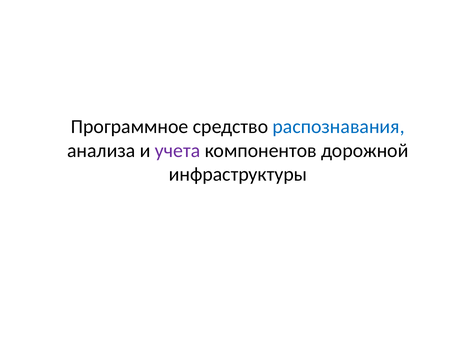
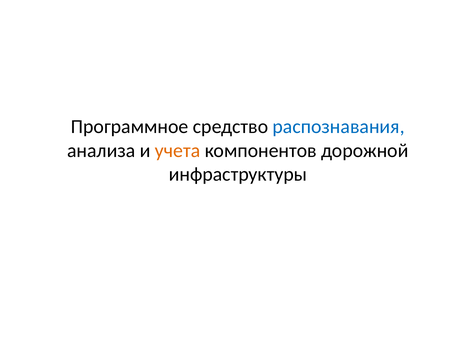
учета colour: purple -> orange
